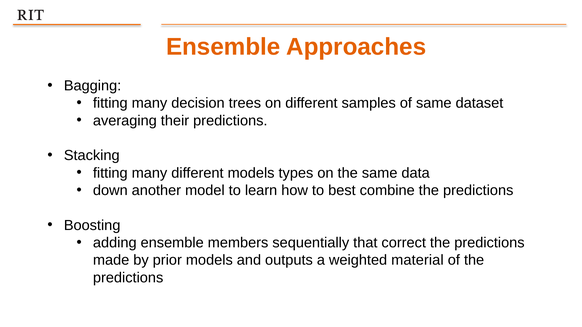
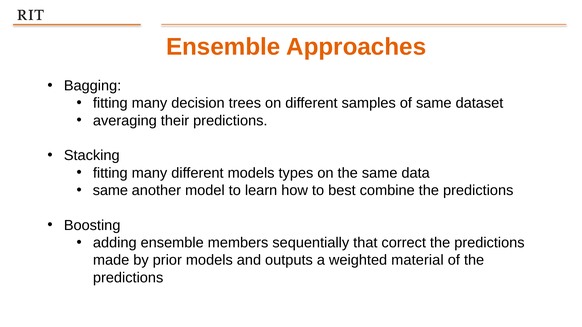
down at (110, 191): down -> same
